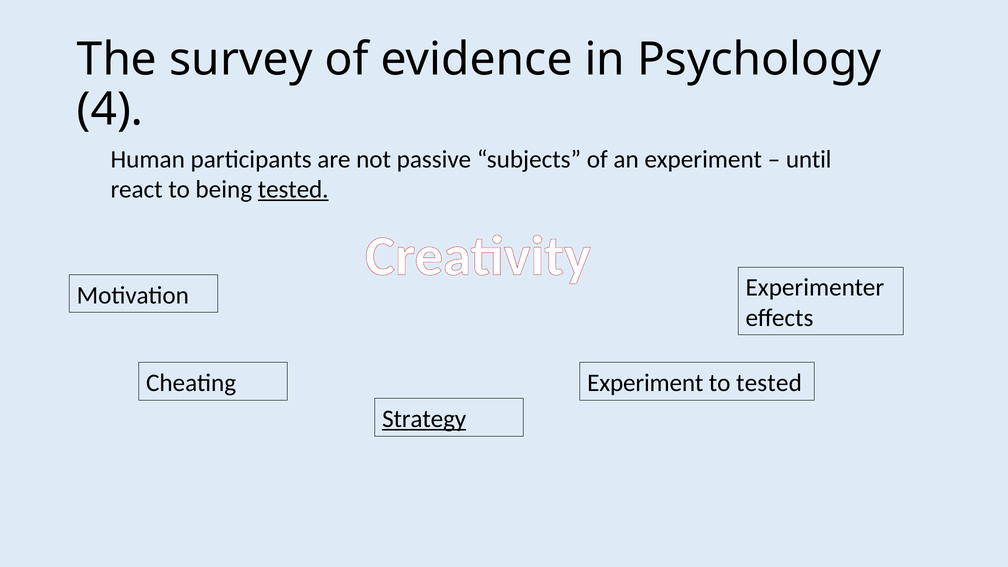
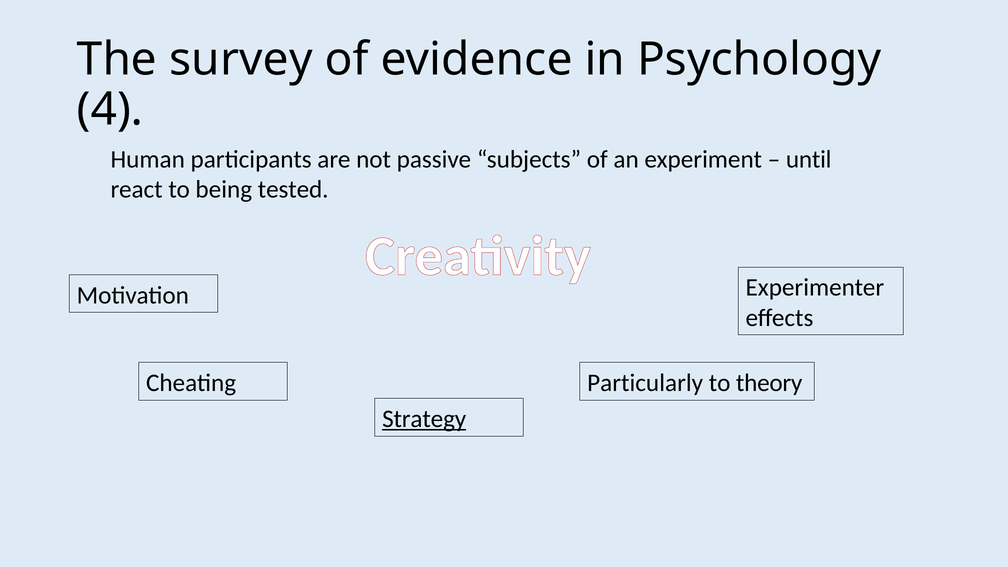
tested at (293, 189) underline: present -> none
Experiment at (645, 383): Experiment -> Particularly
to tested: tested -> theory
